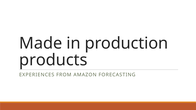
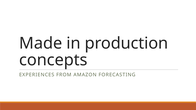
products: products -> concepts
